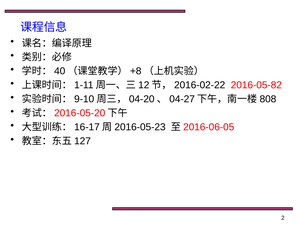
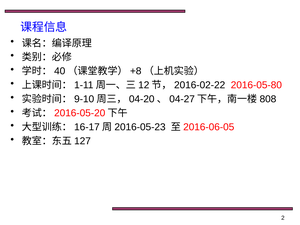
2016-05-82: 2016-05-82 -> 2016-05-80
